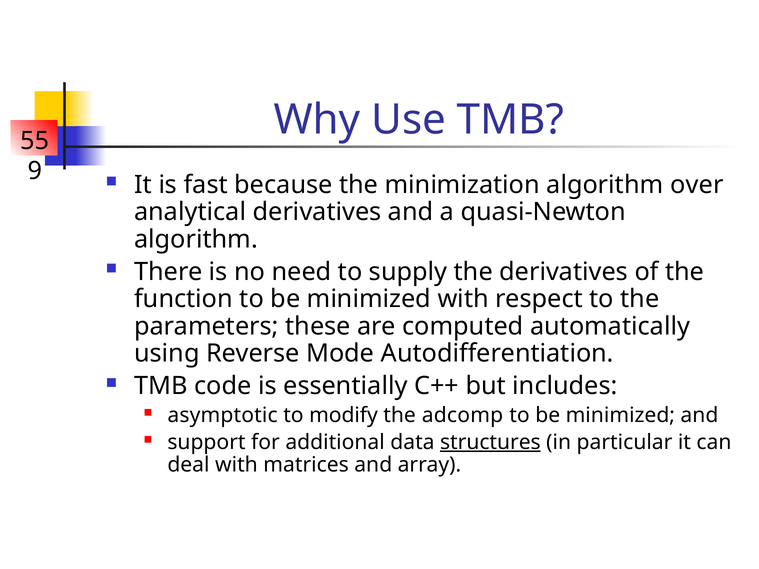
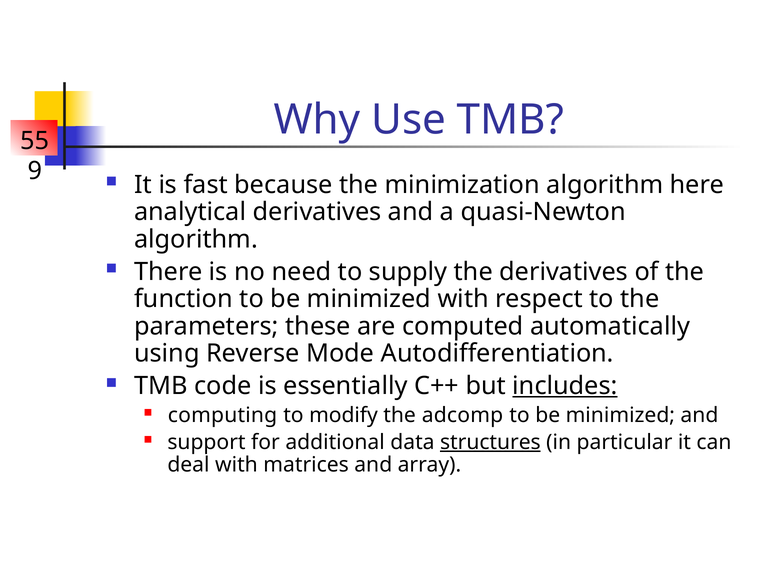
over: over -> here
includes underline: none -> present
asymptotic: asymptotic -> computing
